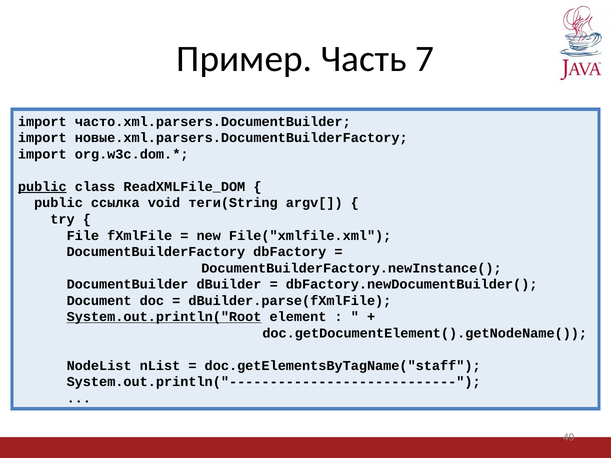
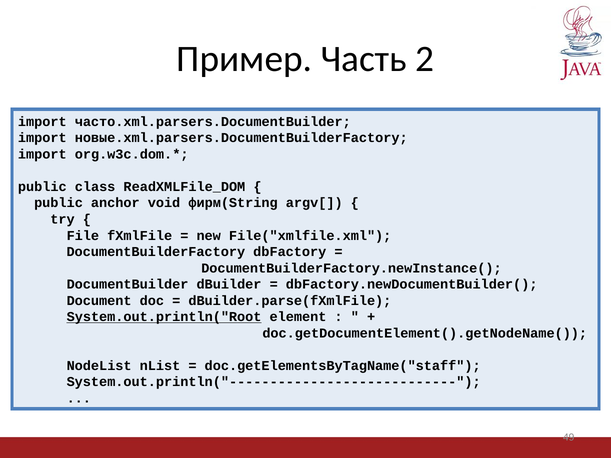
7: 7 -> 2
public at (42, 187) underline: present -> none
ссылка: ссылка -> anchor
теги(String: теги(String -> фирм(String
